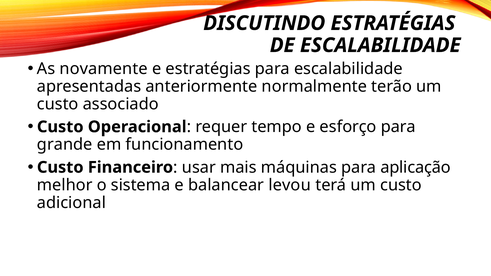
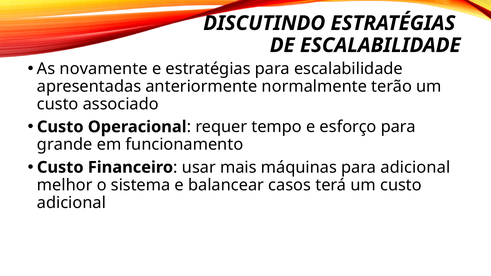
para aplicação: aplicação -> adicional
levou: levou -> casos
